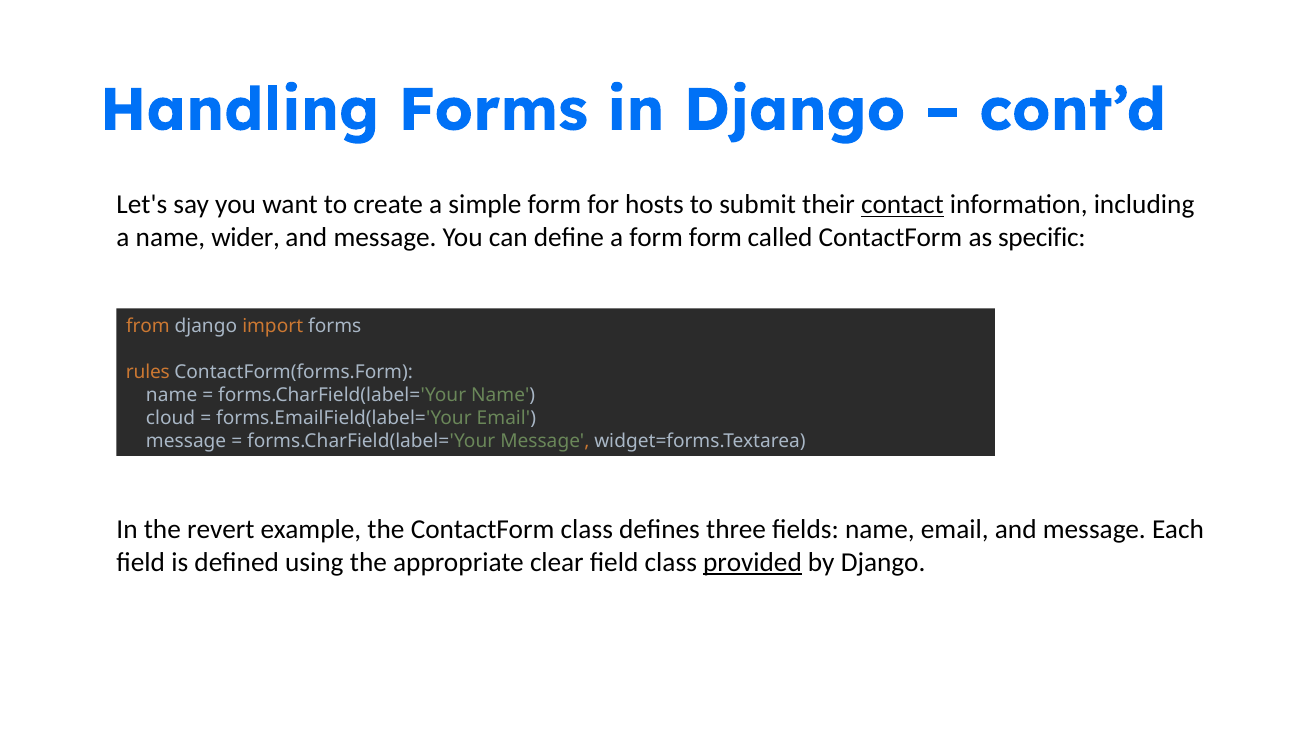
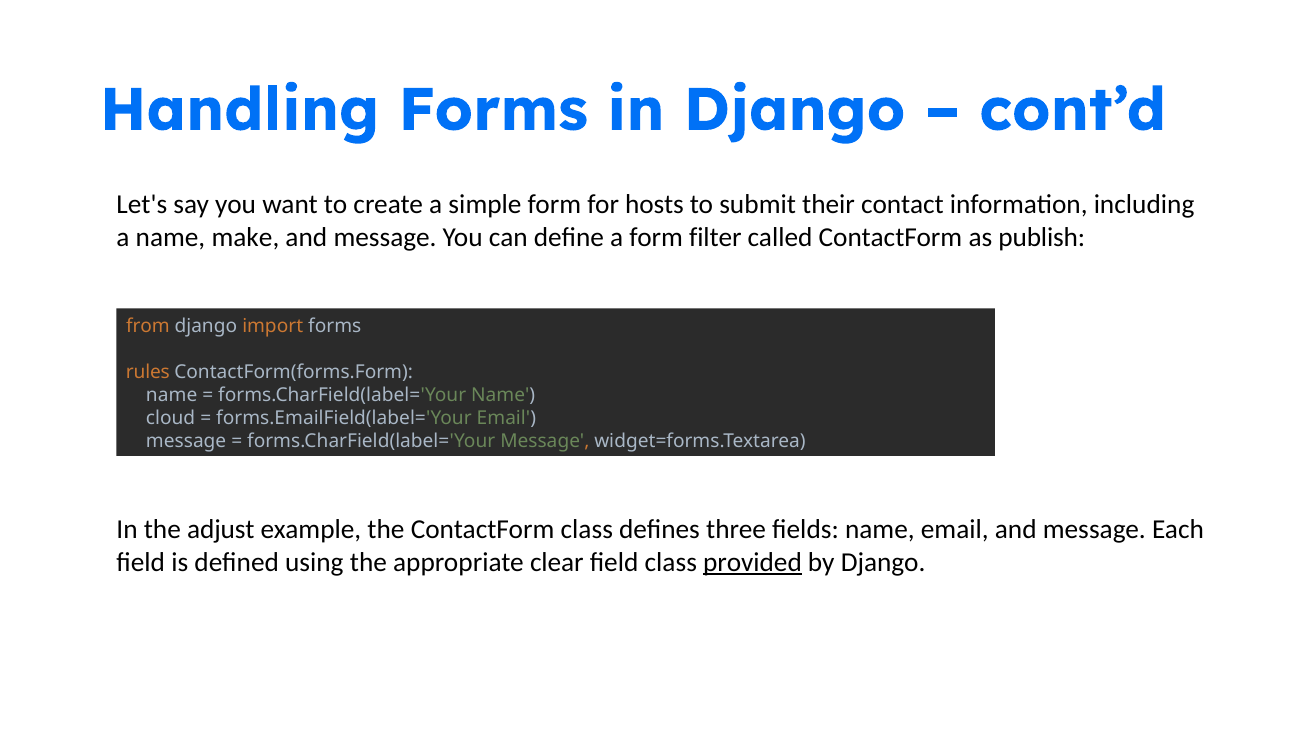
contact underline: present -> none
wider: wider -> make
form form: form -> filter
specific: specific -> publish
revert: revert -> adjust
